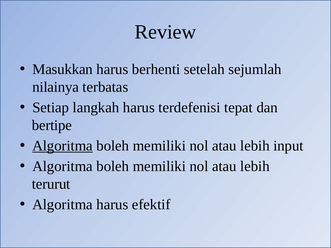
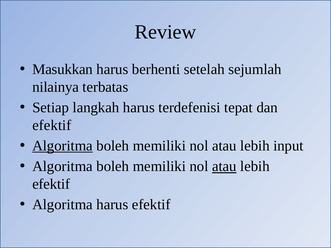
bertipe at (52, 125): bertipe -> efektif
atau at (224, 167) underline: none -> present
terurut at (51, 184): terurut -> efektif
